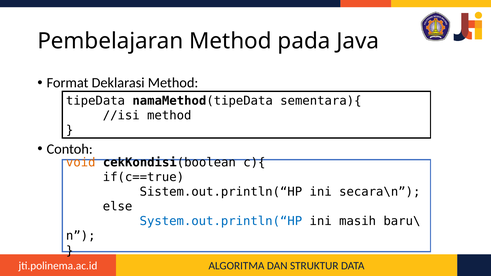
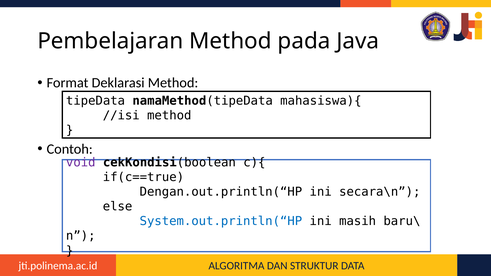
sementara){: sementara){ -> mahasiswa){
void colour: orange -> purple
Sistem.out.println(“HP: Sistem.out.println(“HP -> Dengan.out.println(“HP
